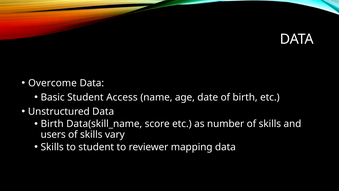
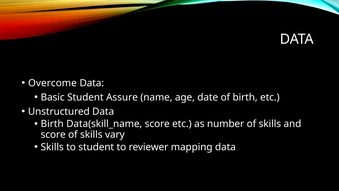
Access: Access -> Assure
users at (53, 134): users -> score
